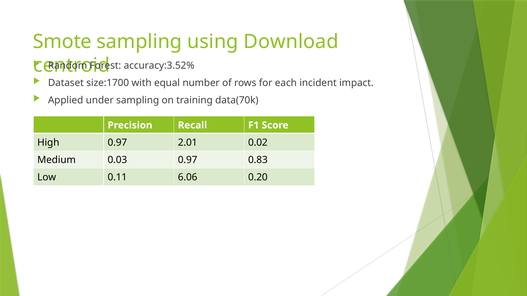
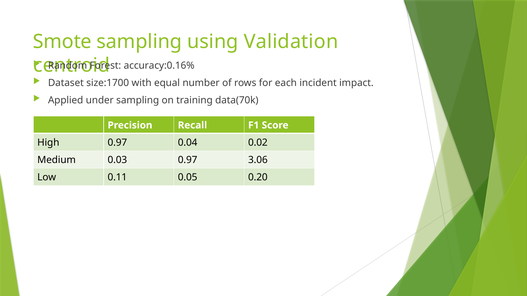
Download: Download -> Validation
accuracy:3.52%: accuracy:3.52% -> accuracy:0.16%
2.01: 2.01 -> 0.04
0.83: 0.83 -> 3.06
6.06: 6.06 -> 0.05
